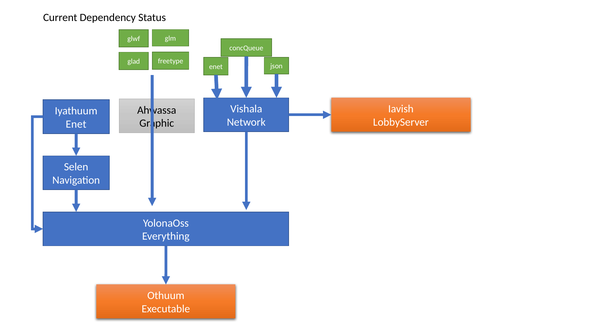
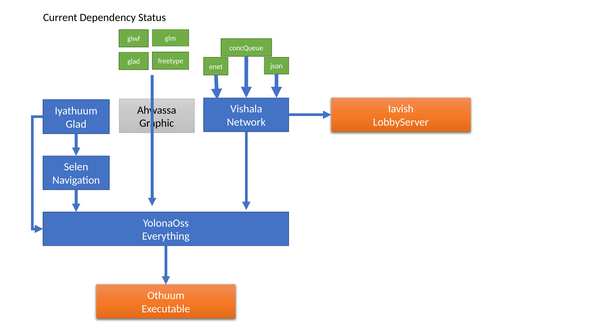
Enet at (76, 124): Enet -> Glad
